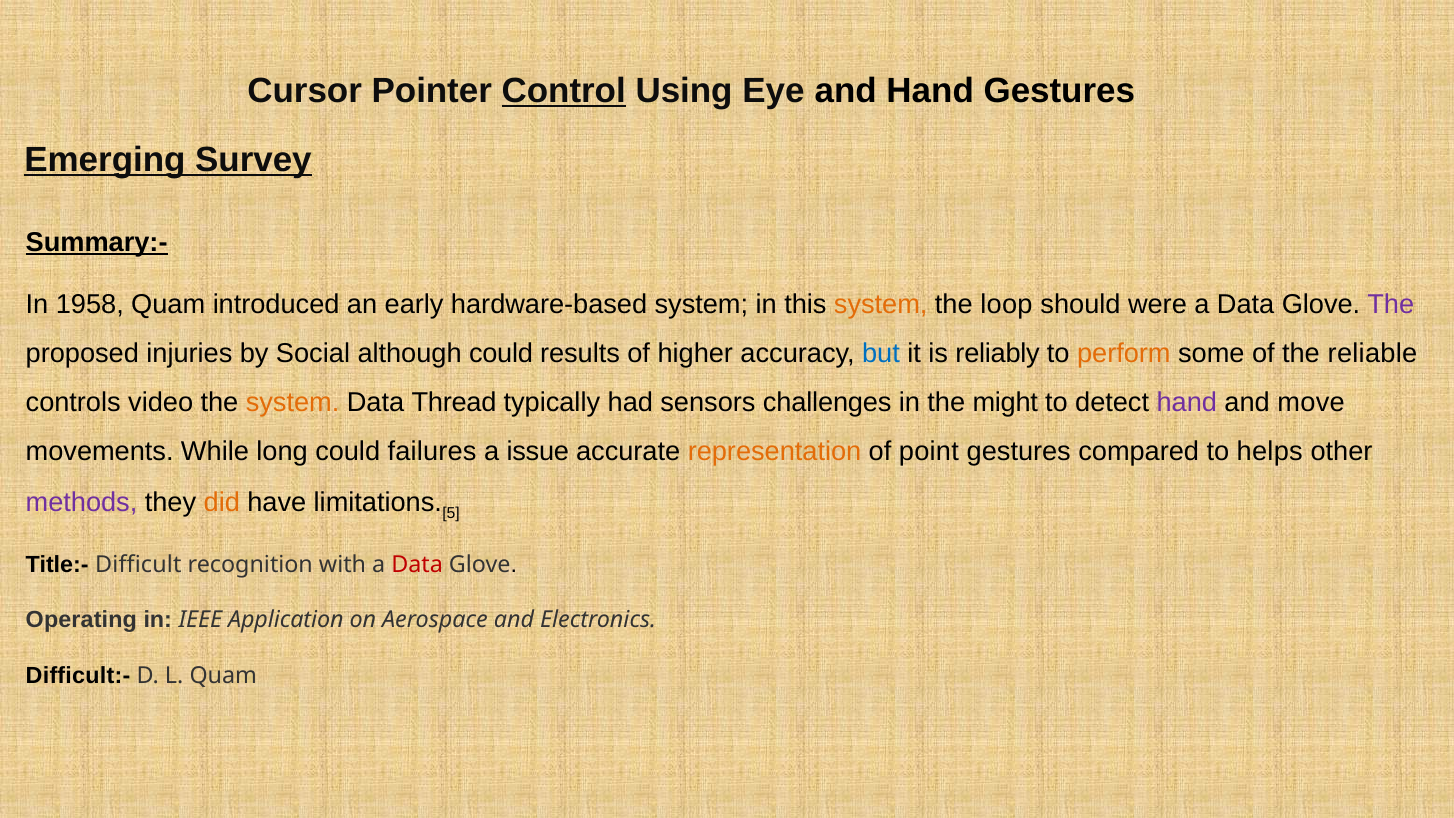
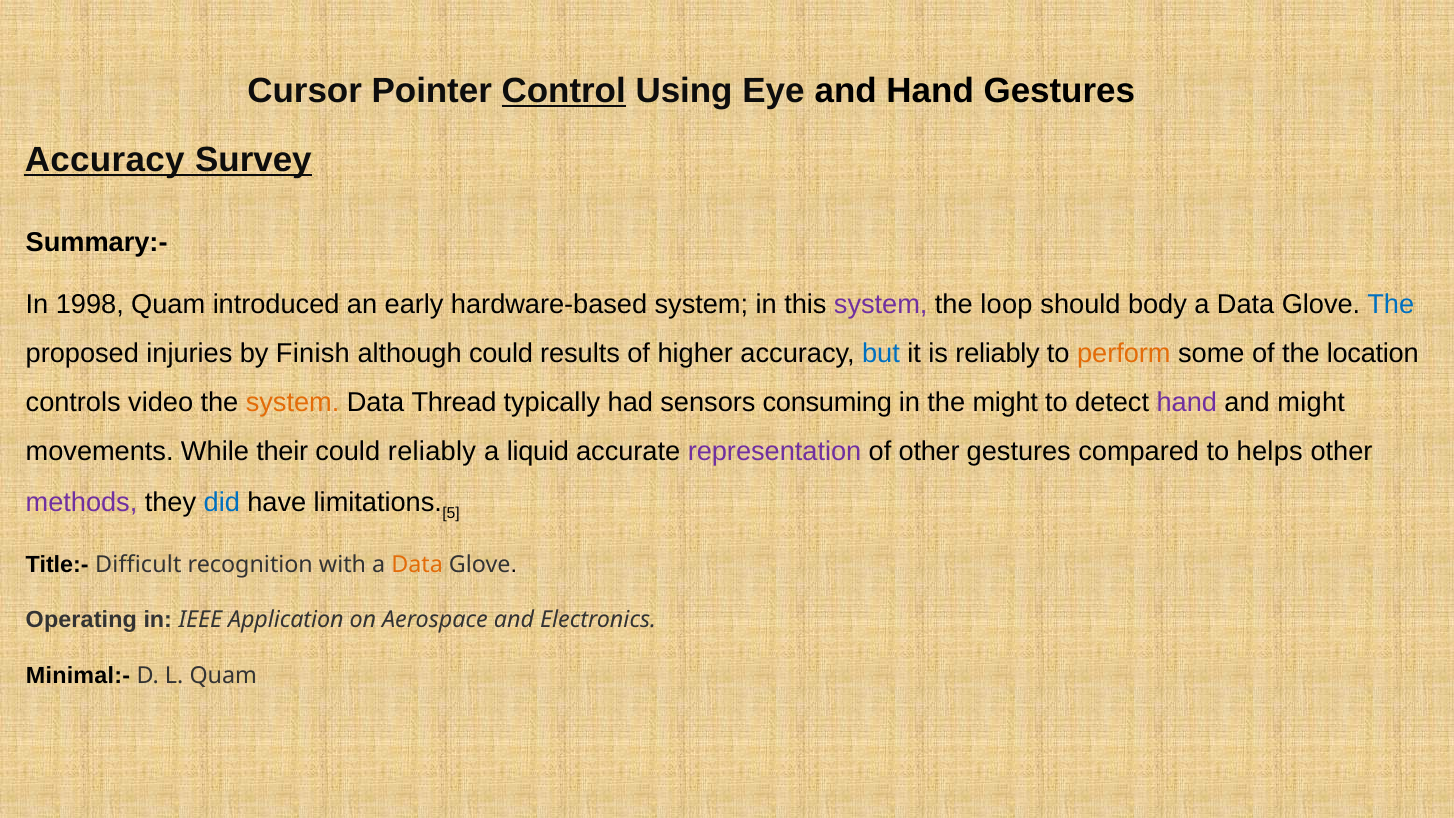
Emerging at (105, 160): Emerging -> Accuracy
Summary:- underline: present -> none
1958: 1958 -> 1998
system at (881, 305) colour: orange -> purple
were: were -> body
The at (1391, 305) colour: purple -> blue
Social: Social -> Finish
reliable: reliable -> location
challenges: challenges -> consuming
and move: move -> might
long: long -> their
could failures: failures -> reliably
issue: issue -> liquid
representation colour: orange -> purple
of point: point -> other
did colour: orange -> blue
Data at (417, 564) colour: red -> orange
Difficult:-: Difficult:- -> Minimal:-
